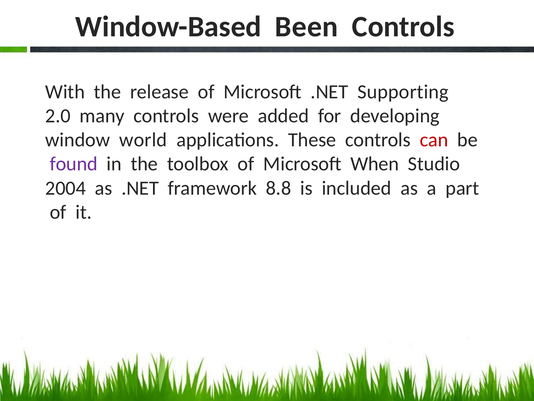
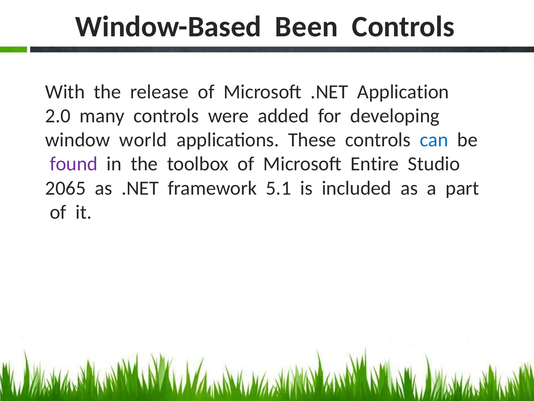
Supporting: Supporting -> Application
can colour: red -> blue
When: When -> Entire
2004: 2004 -> 2065
8.8: 8.8 -> 5.1
